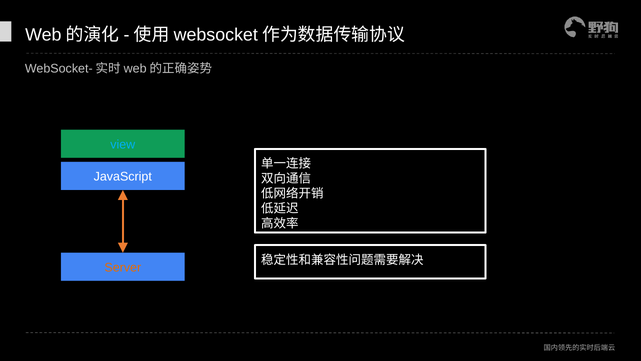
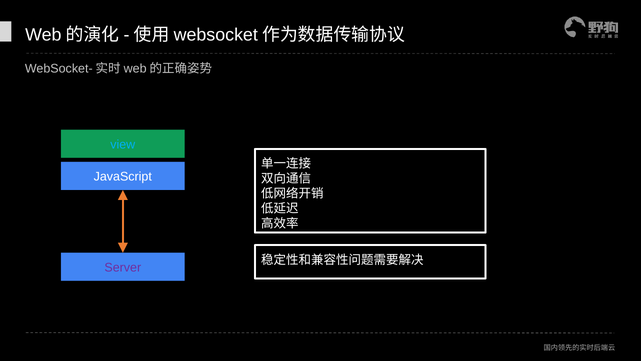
Server colour: orange -> purple
